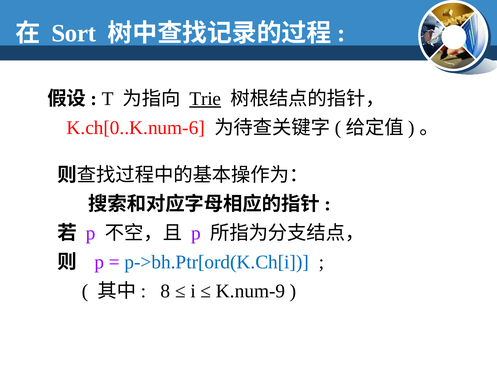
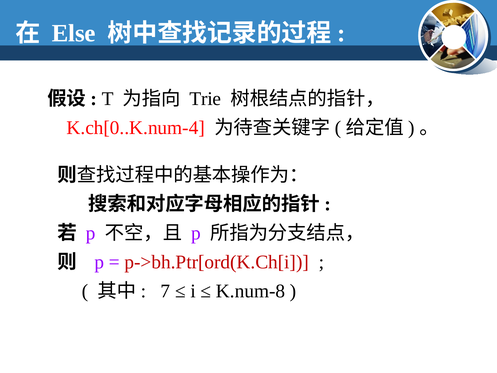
Sort: Sort -> Else
Trie underline: present -> none
K.ch[0..K.num-6: K.ch[0..K.num-6 -> K.ch[0..K.num-4
p->bh.Ptr[ord(K.Ch[i colour: blue -> red
8: 8 -> 7
K.num-9: K.num-9 -> K.num-8
